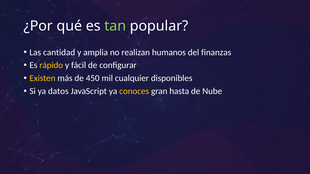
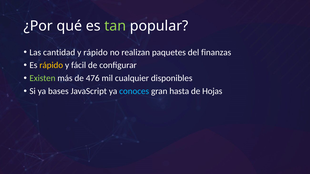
y amplia: amplia -> rápido
humanos: humanos -> paquetes
Existen colour: yellow -> light green
450: 450 -> 476
datos: datos -> bases
conoces colour: yellow -> light blue
Nube: Nube -> Hojas
